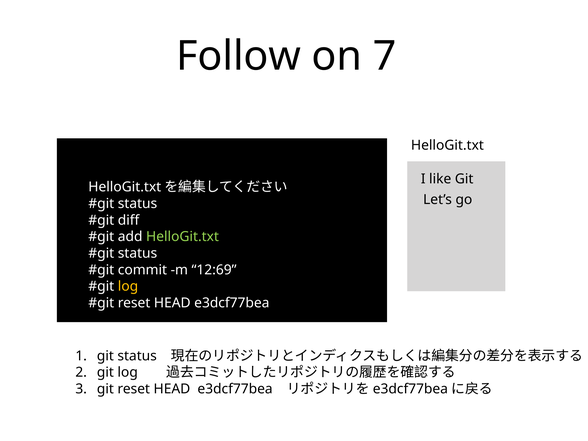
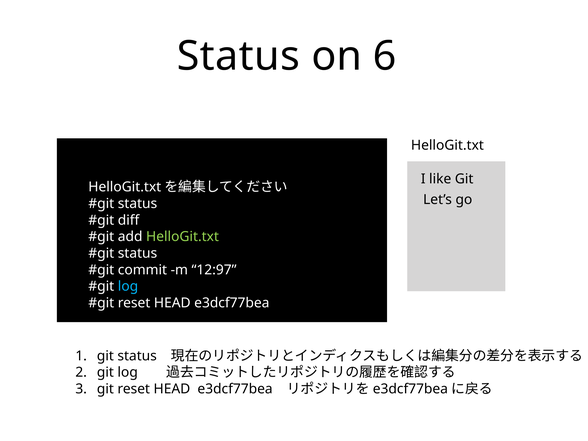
Follow at (239, 56): Follow -> Status
7: 7 -> 6
12:69: 12:69 -> 12:97
log at (128, 286) colour: yellow -> light blue
